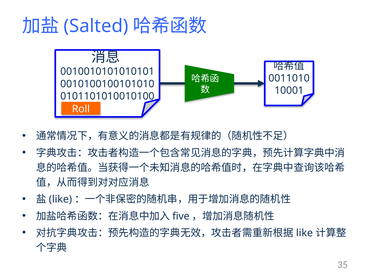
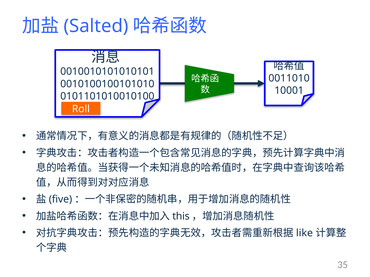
like at (60, 200): like -> five
five: five -> this
